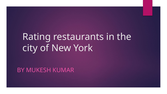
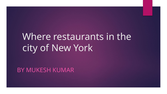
Rating: Rating -> Where
